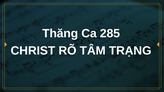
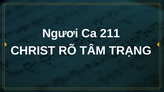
Thăng: Thăng -> Ngươi
285: 285 -> 211
